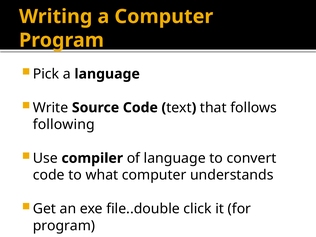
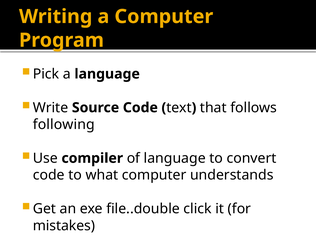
program at (64, 226): program -> mistakes
